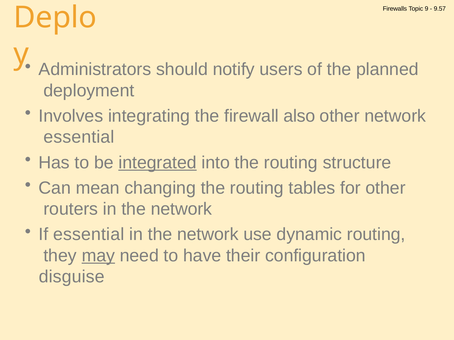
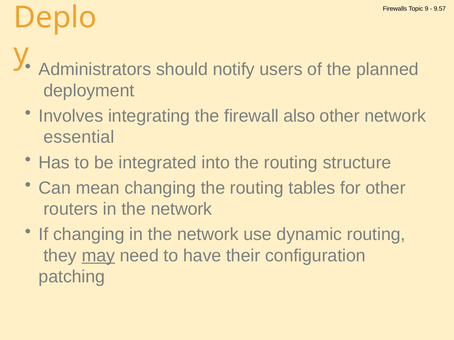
integrated underline: present -> none
If essential: essential -> changing
disguise: disguise -> patching
